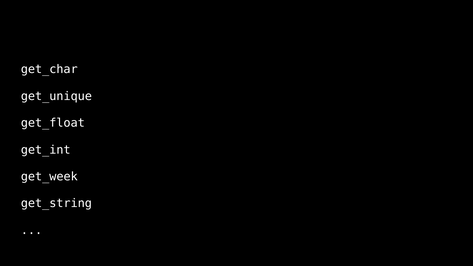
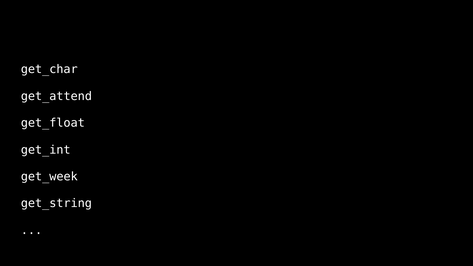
get_unique: get_unique -> get_attend
